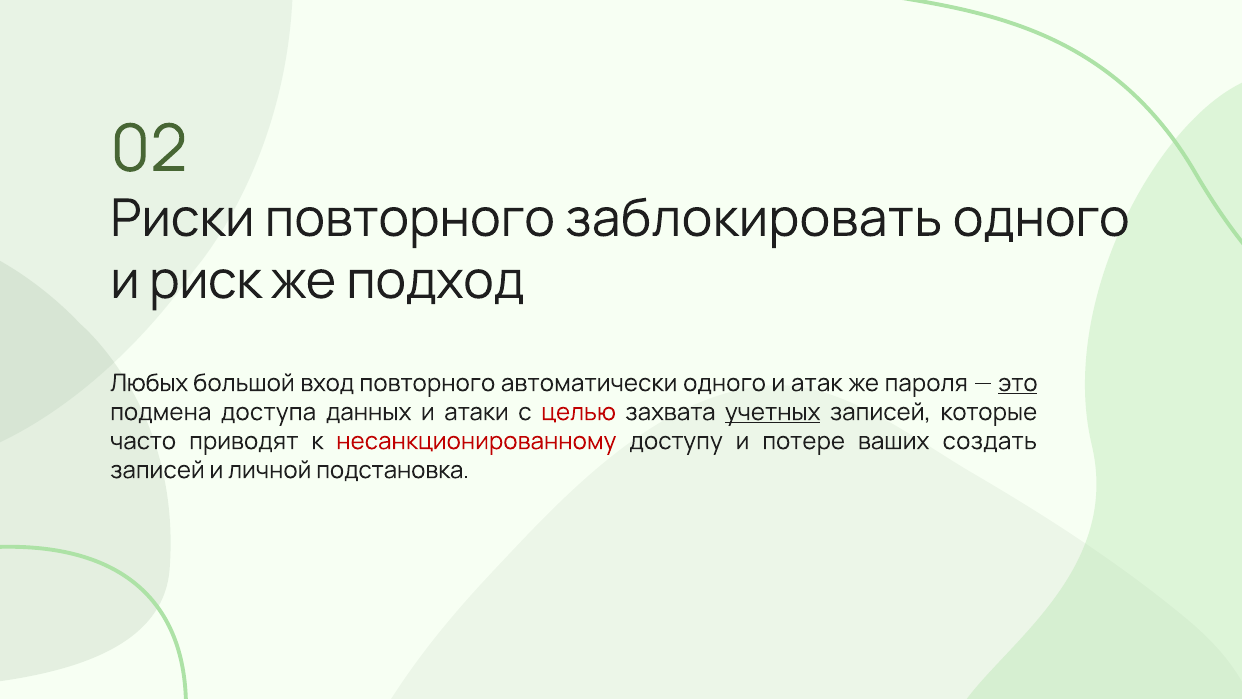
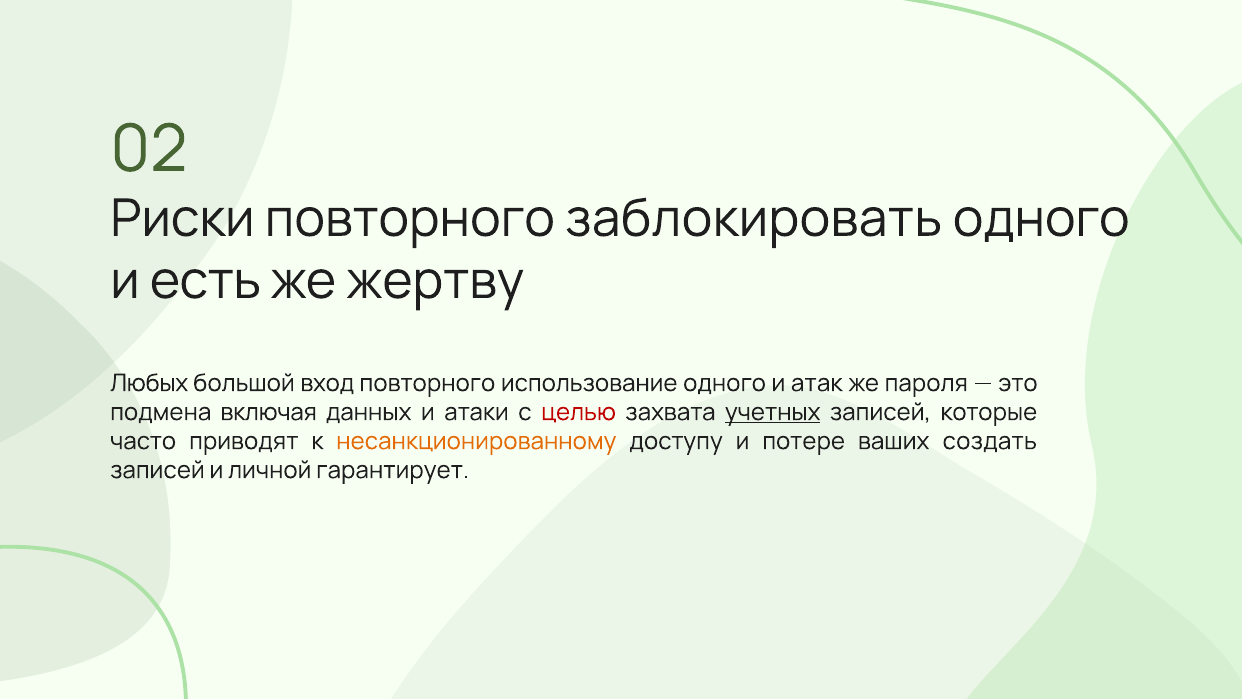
риск: риск -> есть
подход: подход -> жертву
автоматически: автоматически -> использование
это underline: present -> none
доступа: доступа -> включая
несанкционированному colour: red -> orange
подстановка: подстановка -> гарантирует
